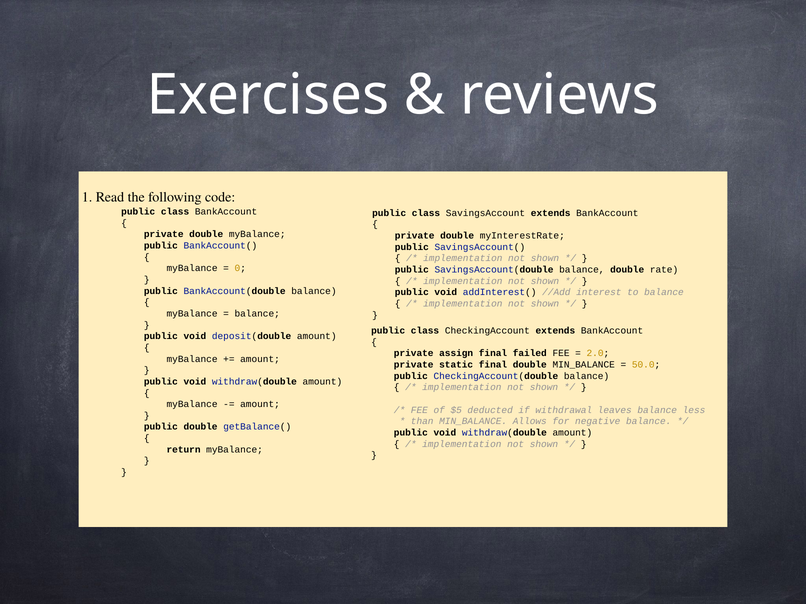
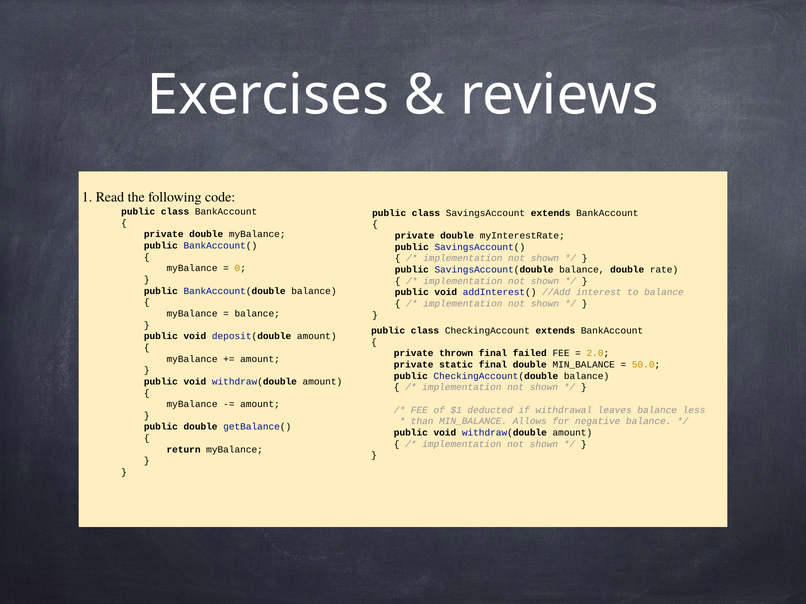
assign: assign -> thrown
$5: $5 -> $1
